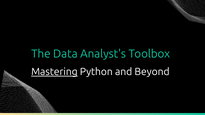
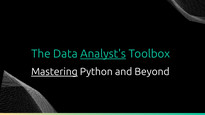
Analyst's underline: none -> present
